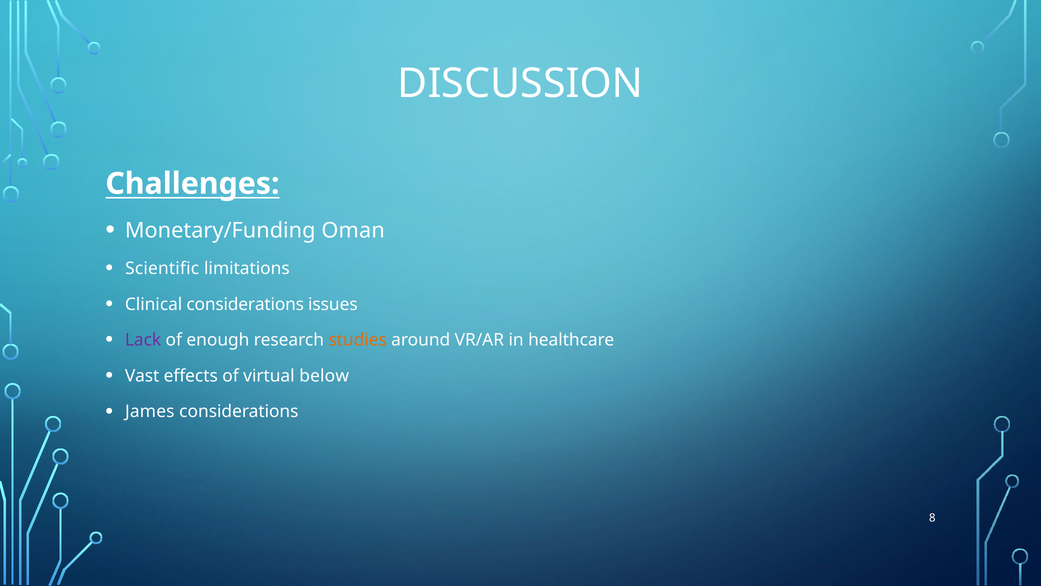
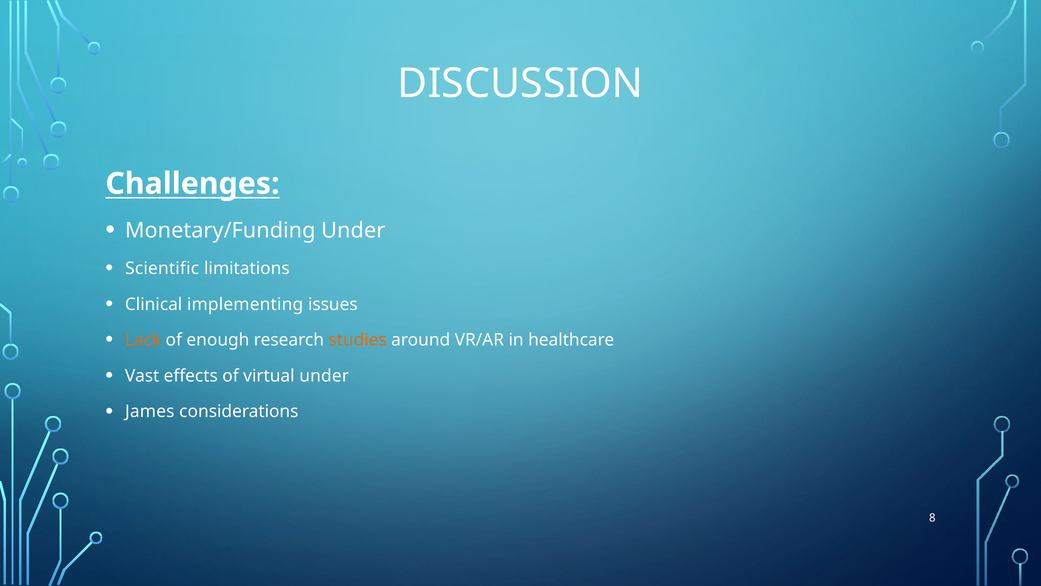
Monetary/Funding Oman: Oman -> Under
Clinical considerations: considerations -> implementing
Lack colour: purple -> orange
virtual below: below -> under
